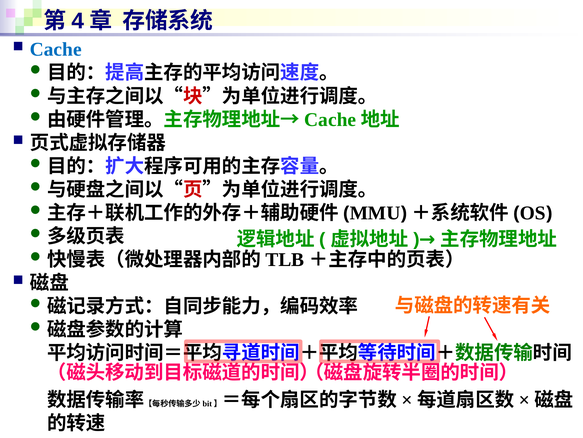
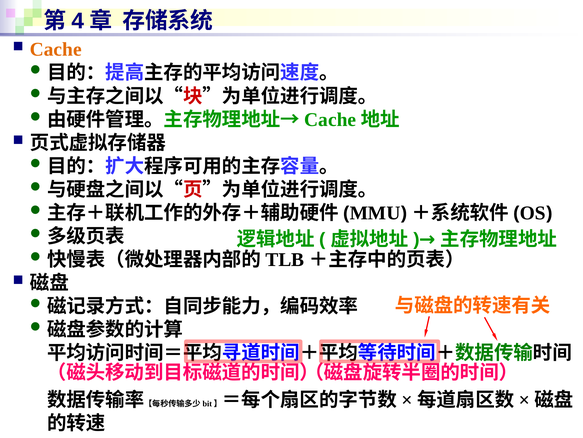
Cache colour: blue -> orange
